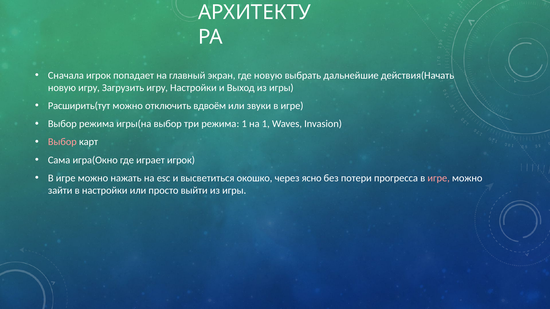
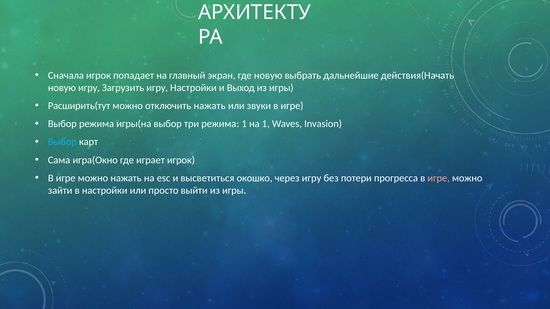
отключить вдвоём: вдвоём -> нажать
Выбор at (62, 142) colour: pink -> light blue
через ясно: ясно -> игру
